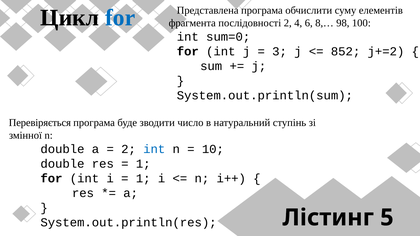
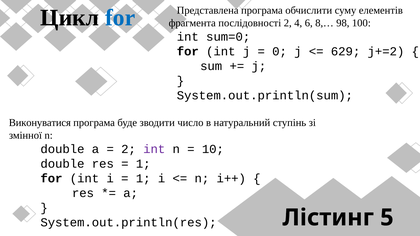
3: 3 -> 0
852: 852 -> 629
Перевіряється: Перевіряється -> Виконуватися
int at (154, 149) colour: blue -> purple
